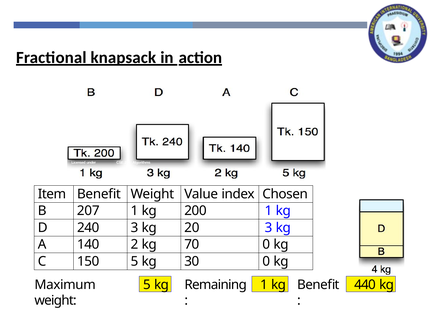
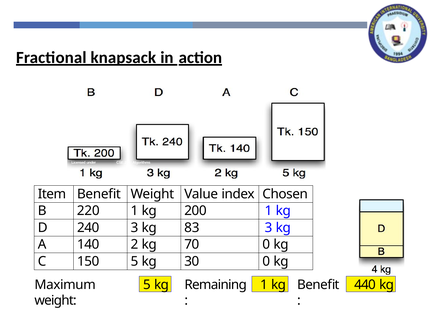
207: 207 -> 220
20: 20 -> 83
